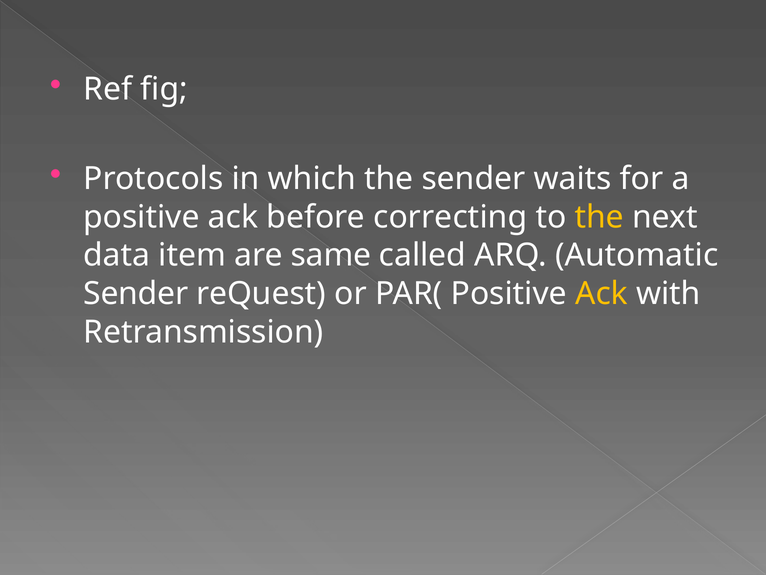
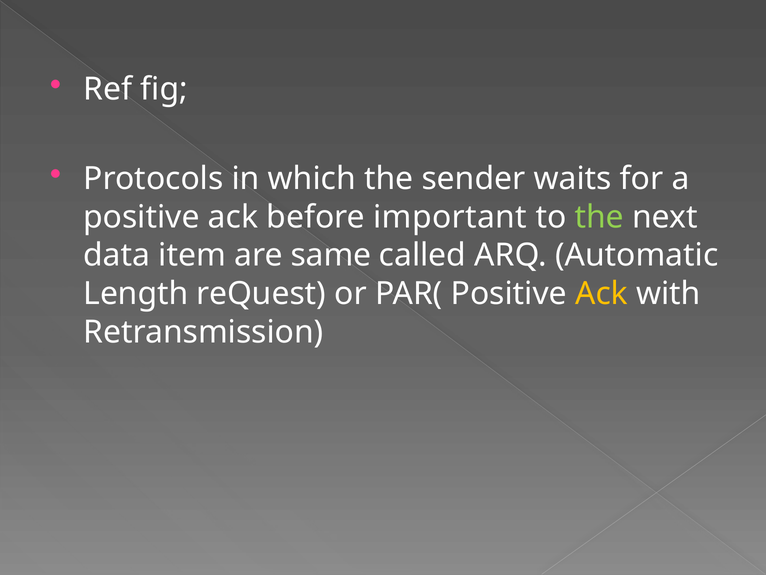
correcting: correcting -> important
the at (599, 217) colour: yellow -> light green
Sender at (136, 293): Sender -> Length
